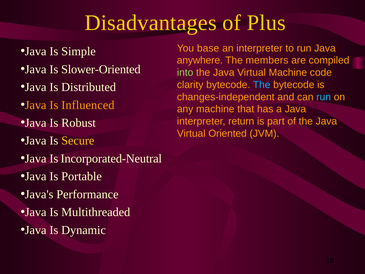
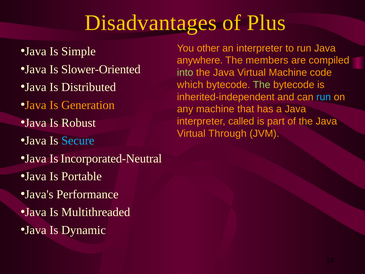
base: base -> other
clarity: clarity -> which
The at (262, 85) colour: light blue -> light green
changes-independent: changes-independent -> inherited-independent
Influenced: Influenced -> Generation
return: return -> called
Oriented: Oriented -> Through
Secure colour: yellow -> light blue
